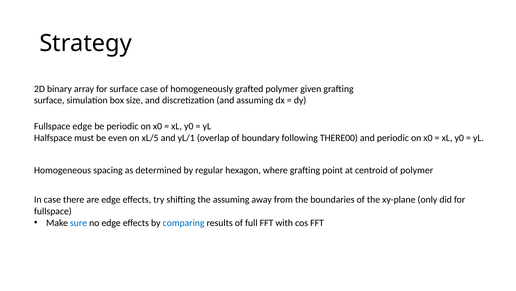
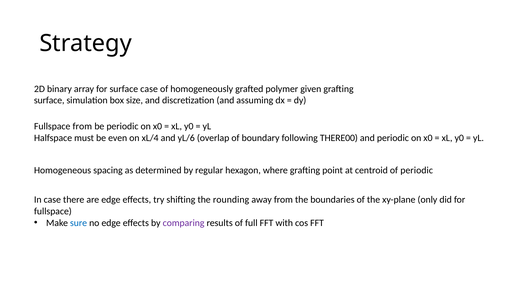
Fullspace edge: edge -> from
xL/5: xL/5 -> xL/4
yL/1: yL/1 -> yL/6
of polymer: polymer -> periodic
the assuming: assuming -> rounding
comparing colour: blue -> purple
